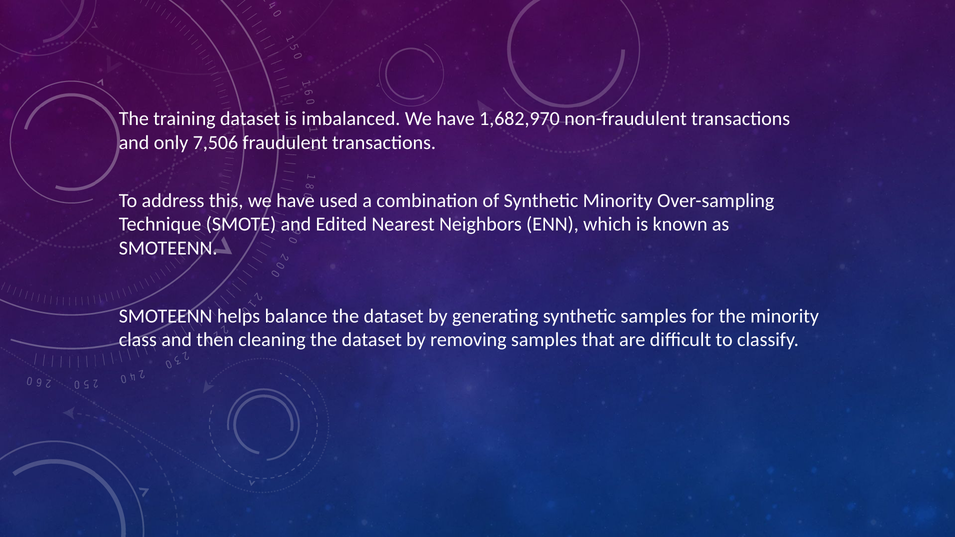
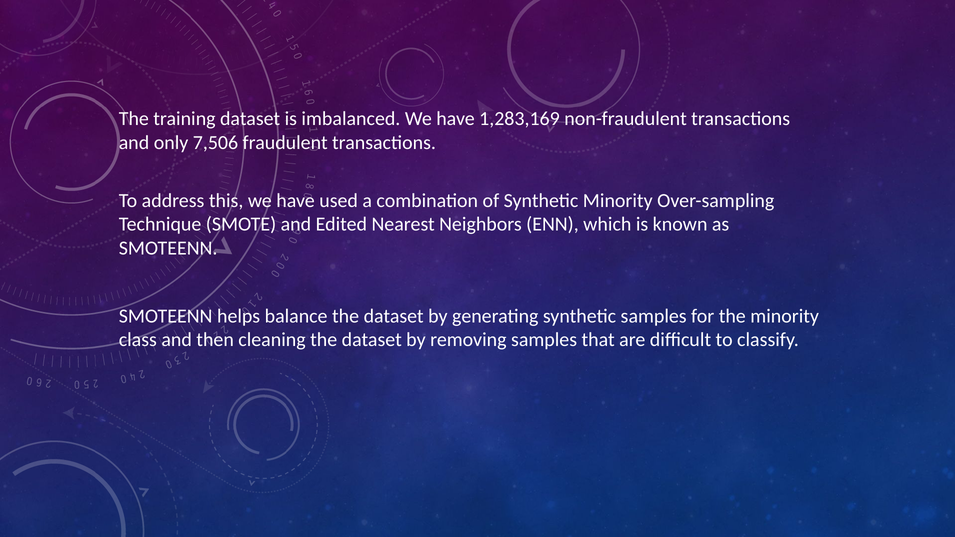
1,682,970: 1,682,970 -> 1,283,169
